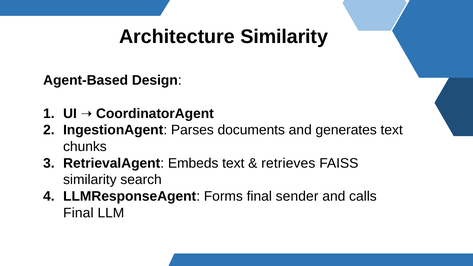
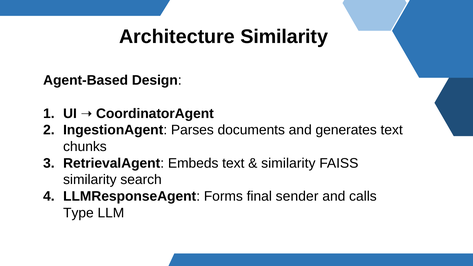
retrieves at (288, 163): retrieves -> similarity
Final at (78, 213): Final -> Type
